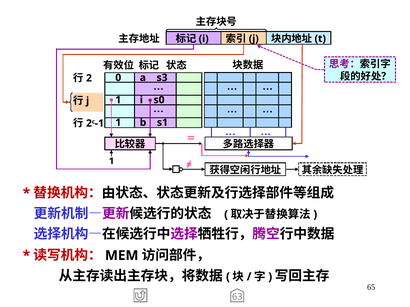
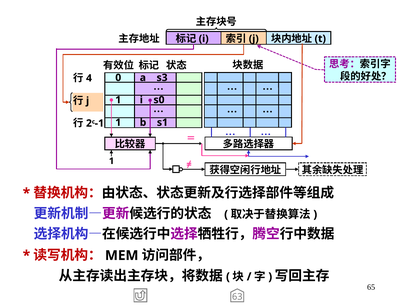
2: 2 -> 4
